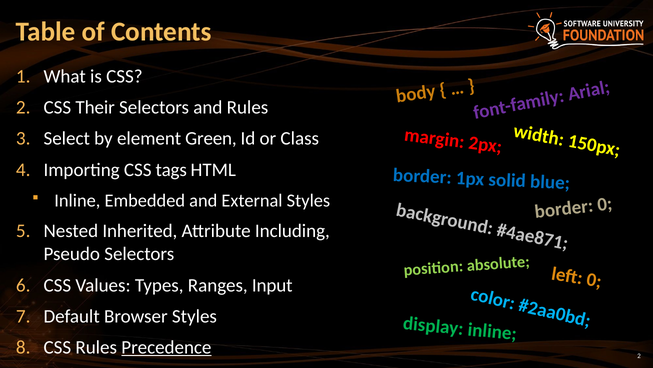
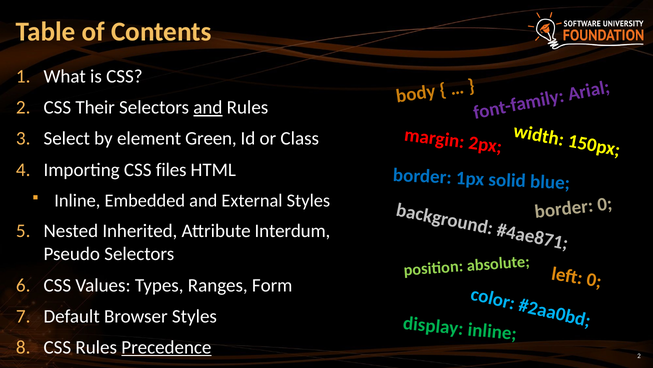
and at (208, 107) underline: none -> present
tags: tags -> files
Including: Including -> Interdum
Input: Input -> Form
